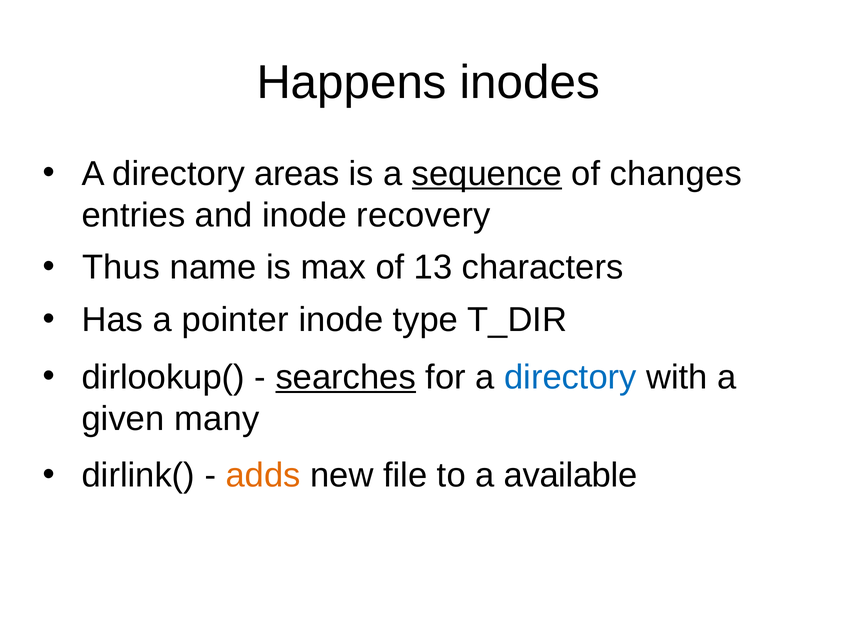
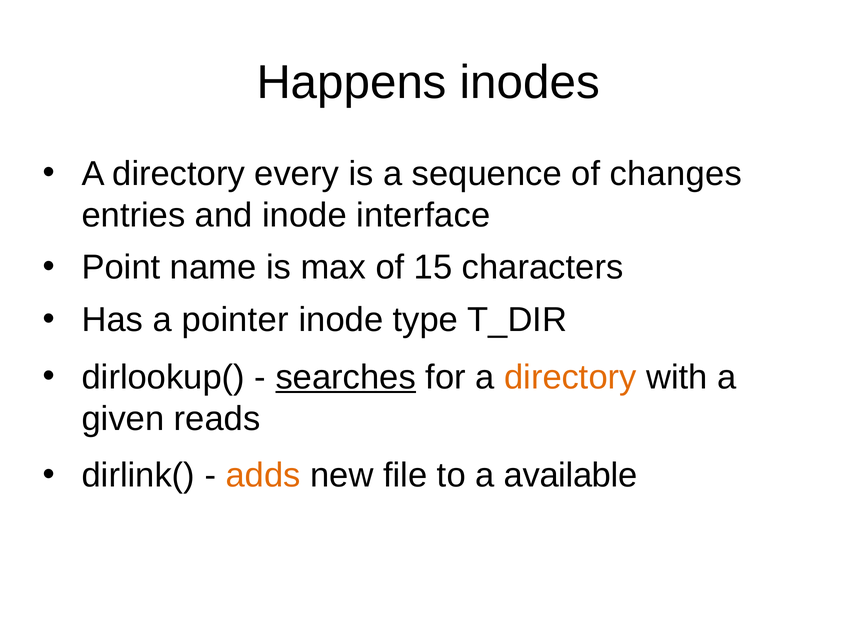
areas: areas -> every
sequence underline: present -> none
recovery: recovery -> interface
Thus: Thus -> Point
13: 13 -> 15
directory at (570, 377) colour: blue -> orange
many: many -> reads
